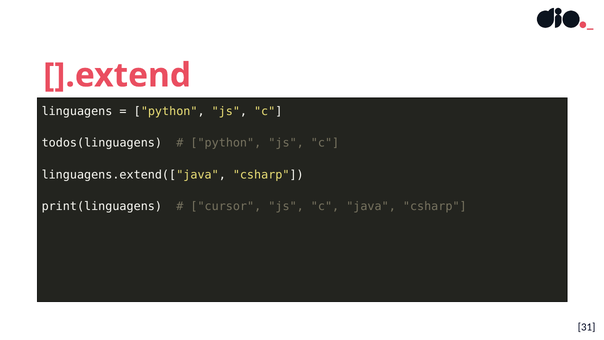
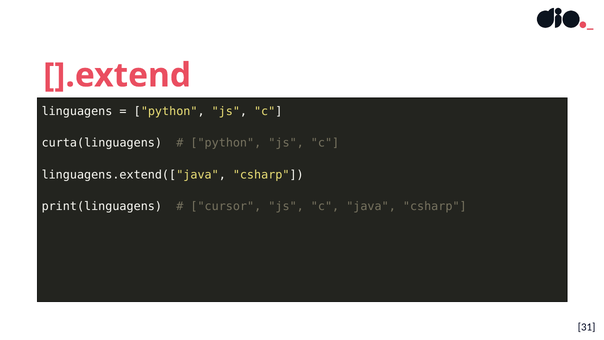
todos(linguagens: todos(linguagens -> curta(linguagens
